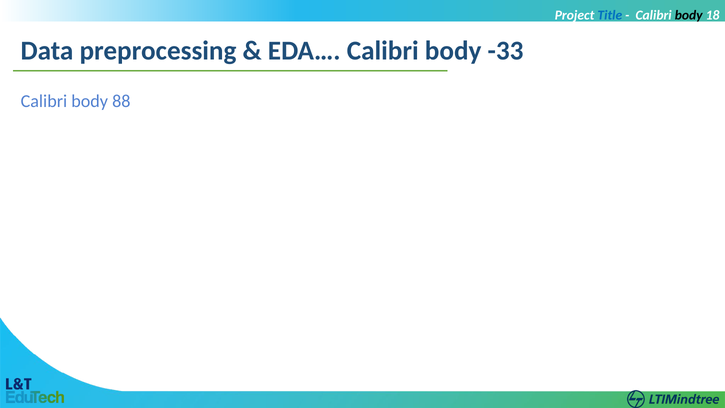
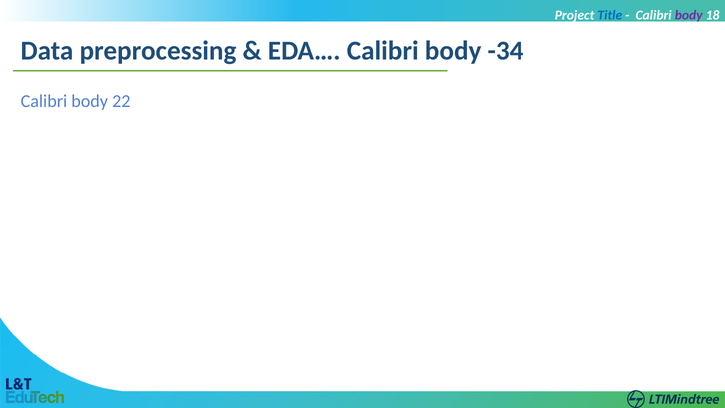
body at (689, 15) colour: black -> purple
-33: -33 -> -34
88: 88 -> 22
